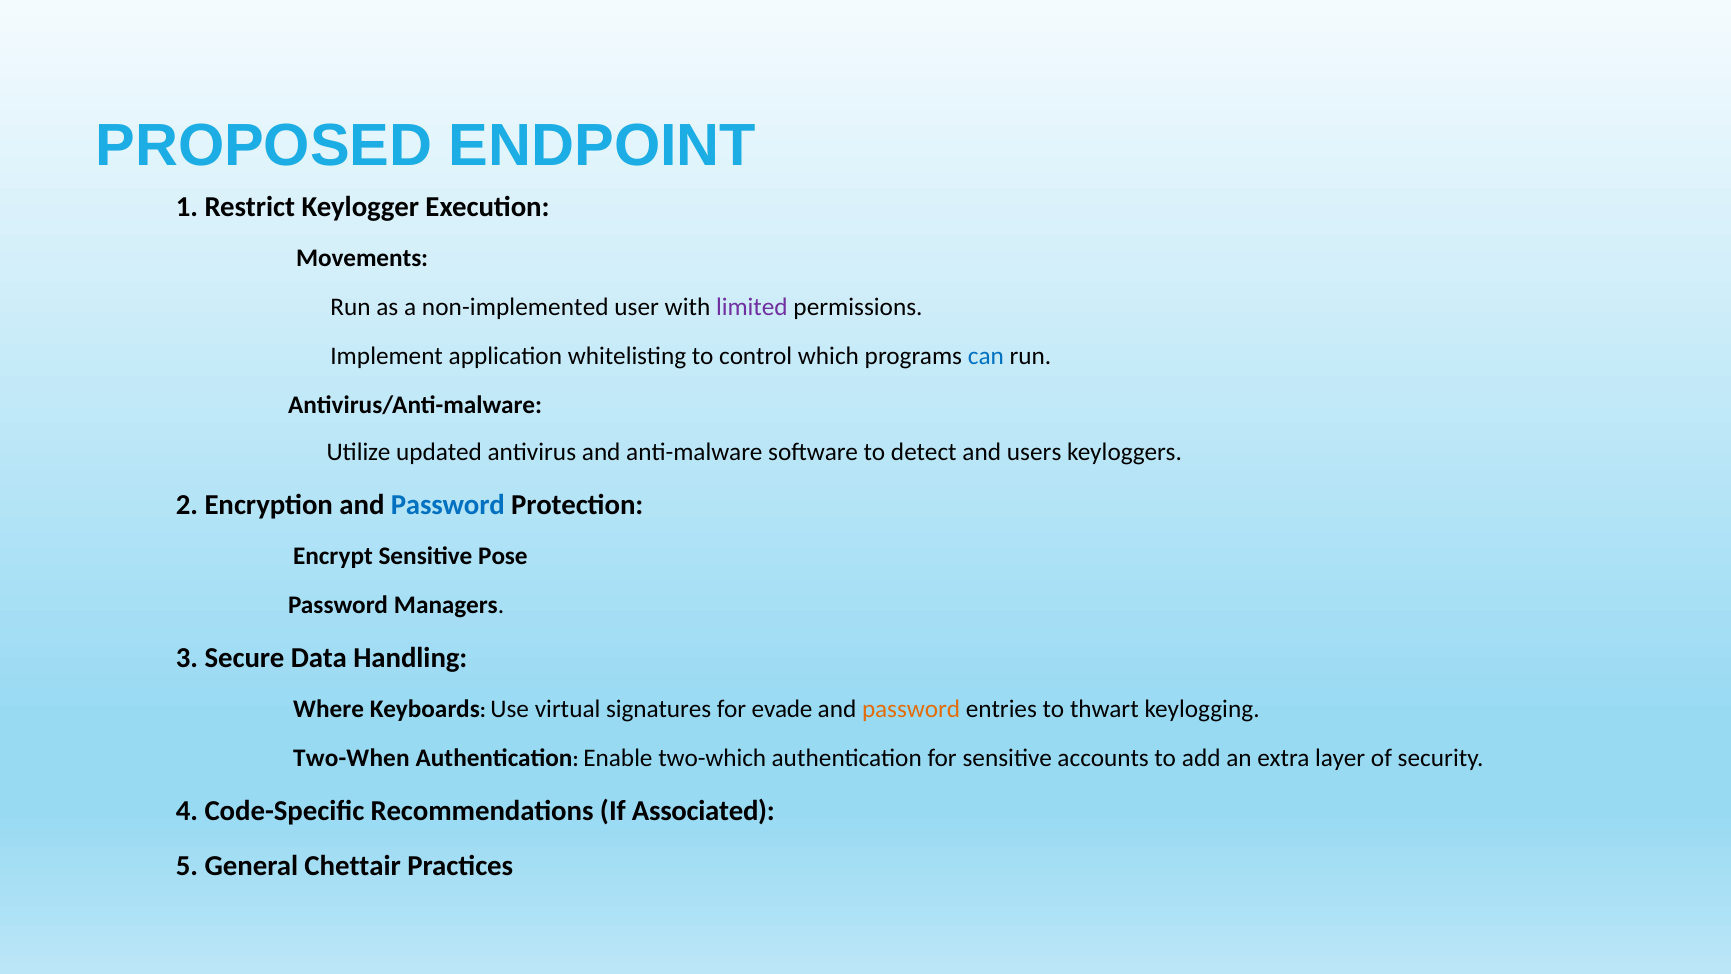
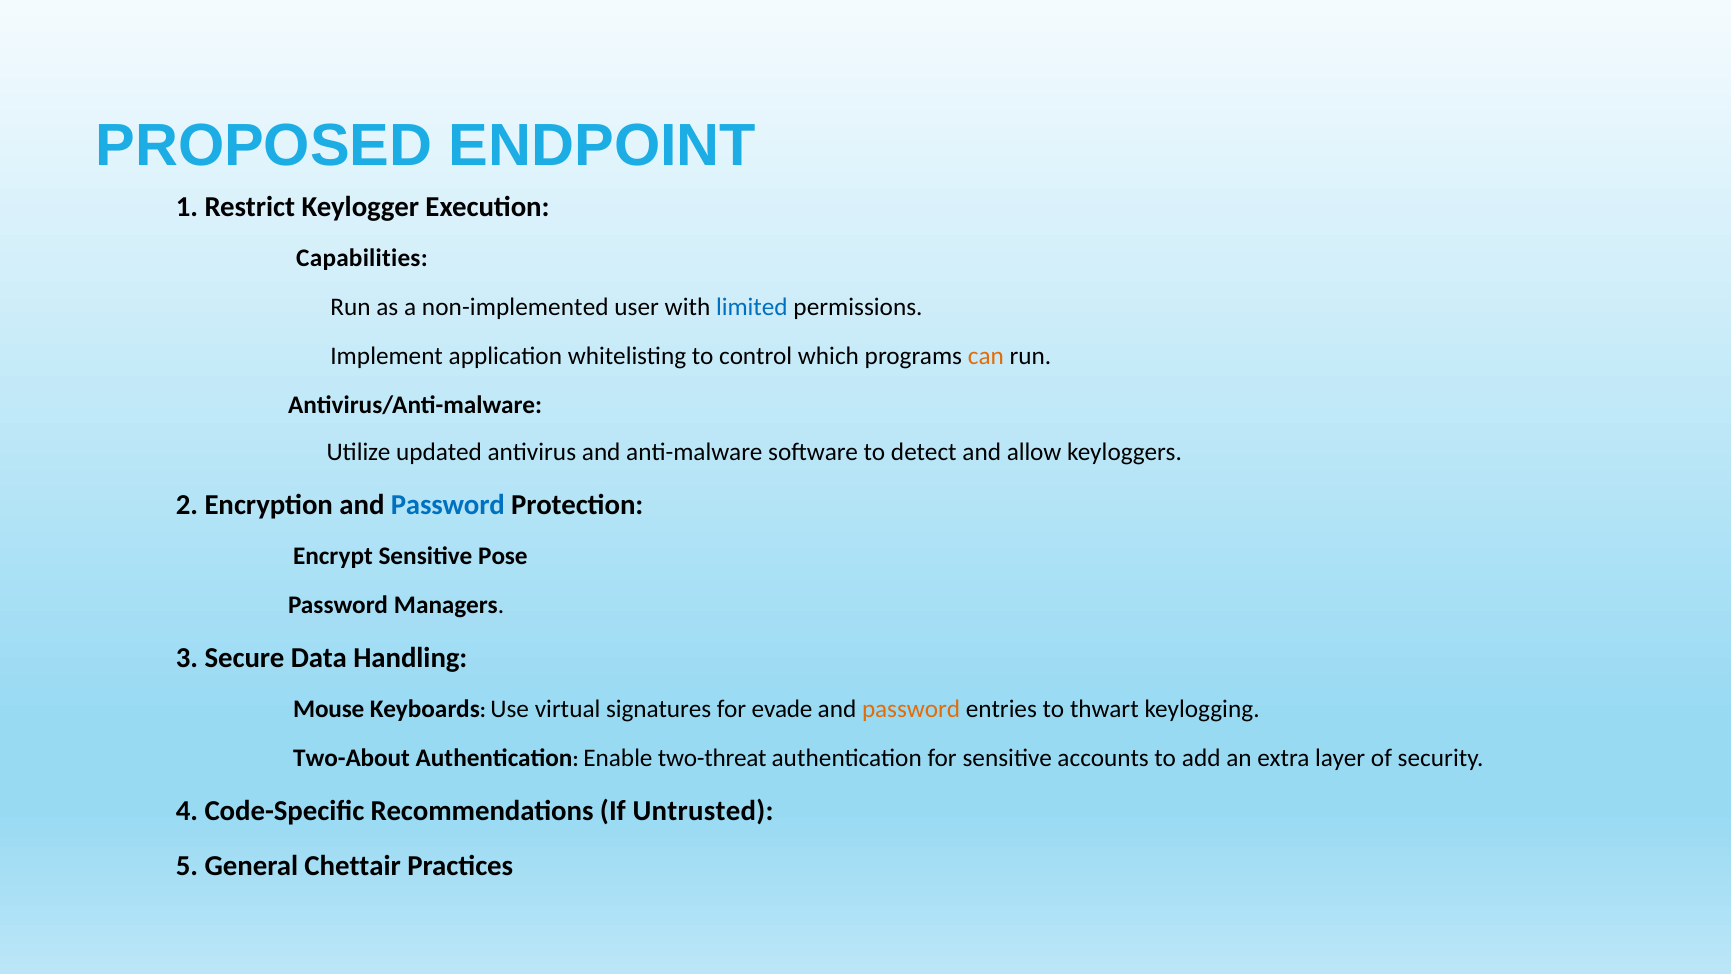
Movements: Movements -> Capabilities
limited colour: purple -> blue
can colour: blue -> orange
users: users -> allow
Where: Where -> Mouse
Two-When: Two-When -> Two-About
two-which: two-which -> two-threat
Associated: Associated -> Untrusted
